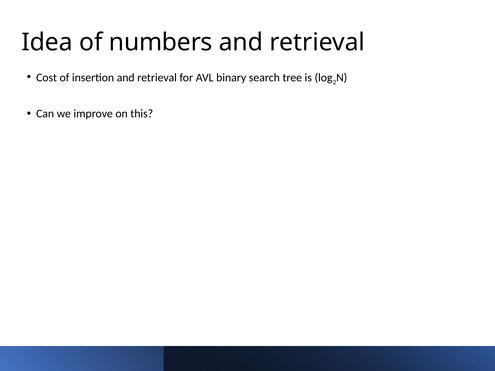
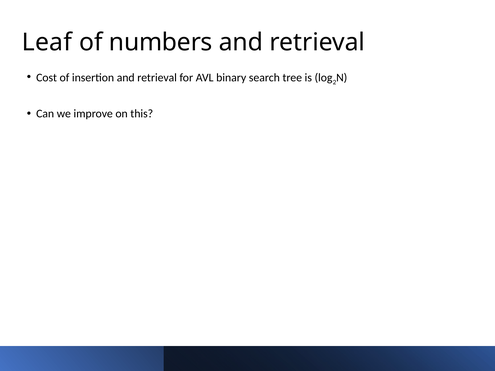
Idea: Idea -> Leaf
